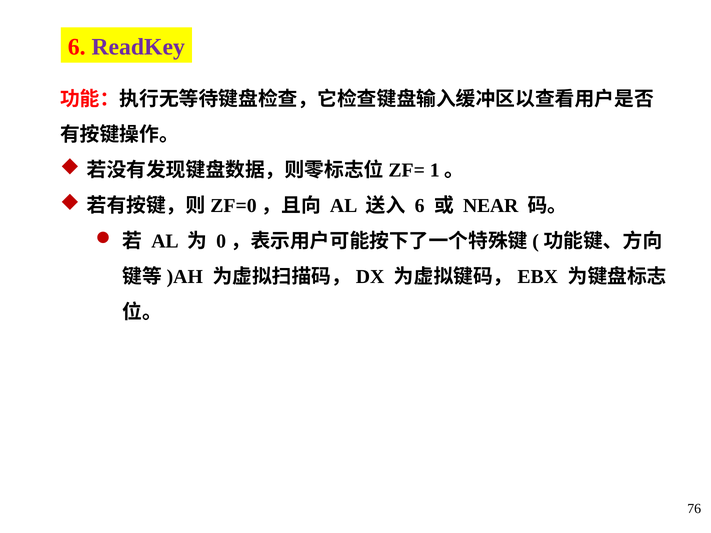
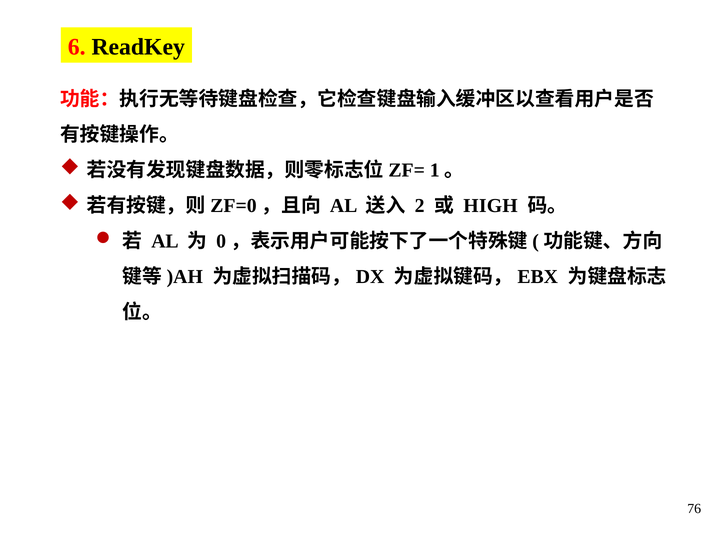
ReadKey colour: purple -> black
6 at (420, 206): 6 -> 2
NEAR: NEAR -> HIGH
